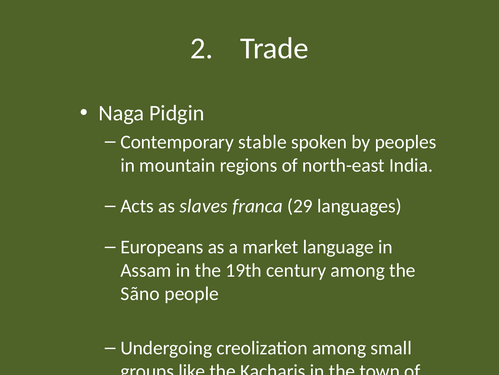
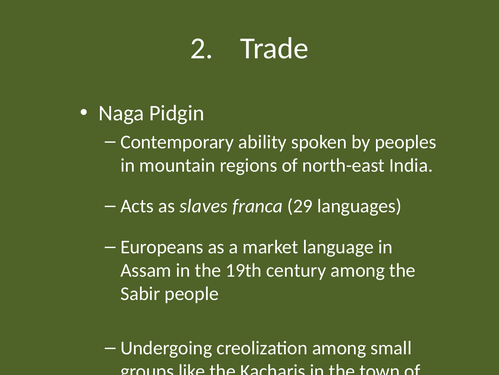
stable: stable -> ability
Sãno: Sãno -> Sabir
